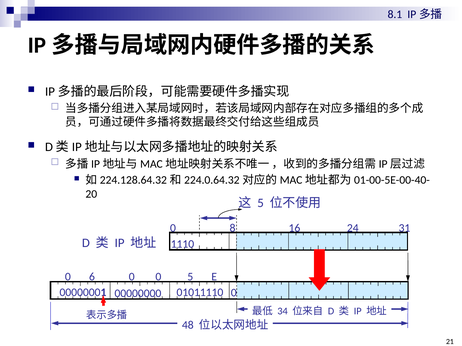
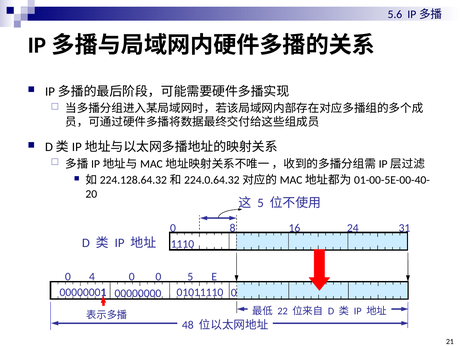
8.1: 8.1 -> 5.6
6: 6 -> 4
34: 34 -> 22
